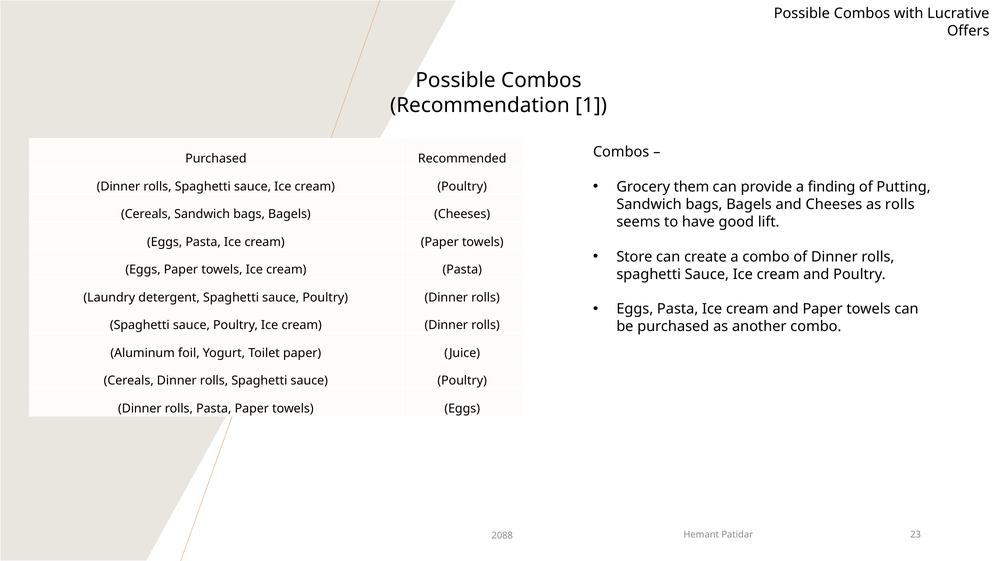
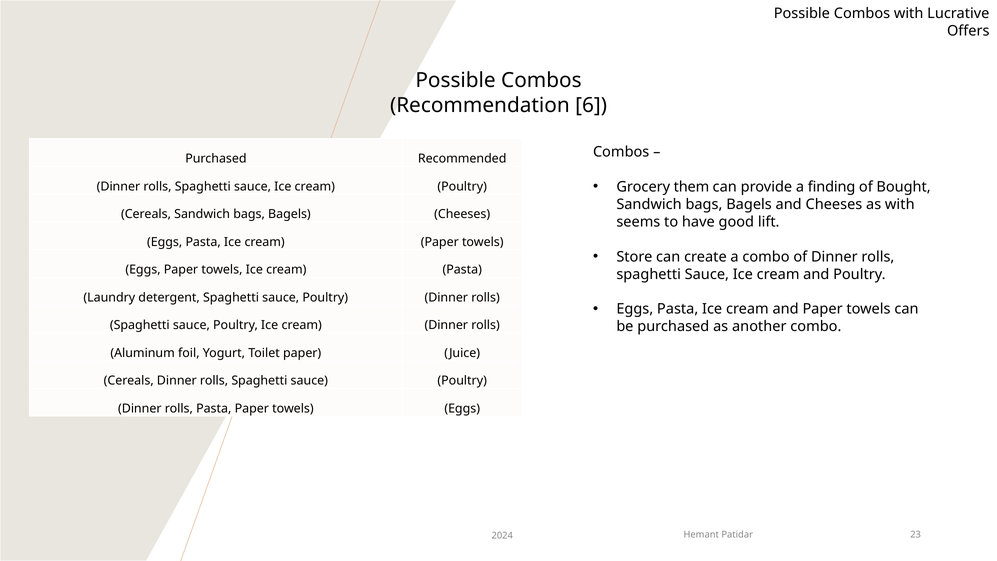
1: 1 -> 6
Putting: Putting -> Bought
as rolls: rolls -> with
2088: 2088 -> 2024
